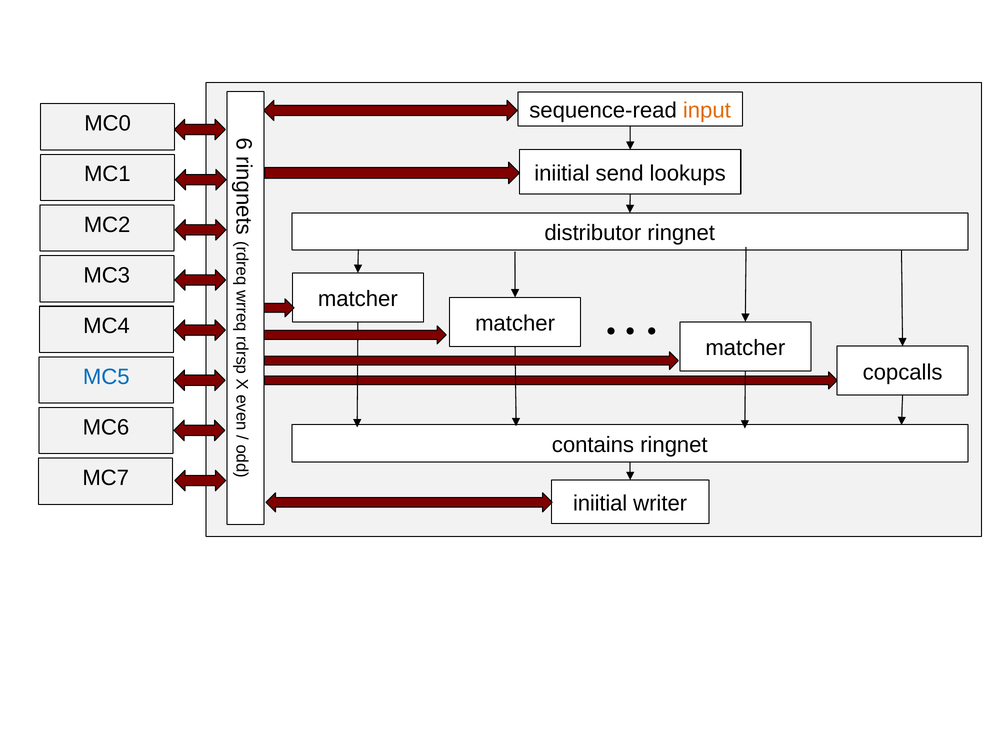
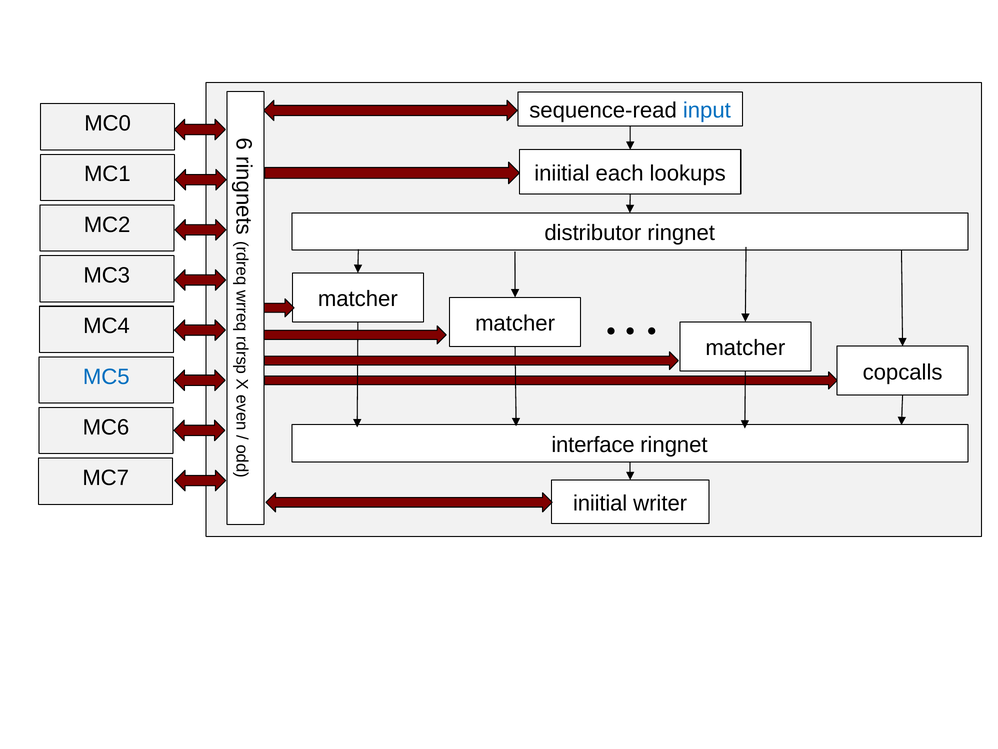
input colour: orange -> blue
send: send -> each
contains: contains -> interface
